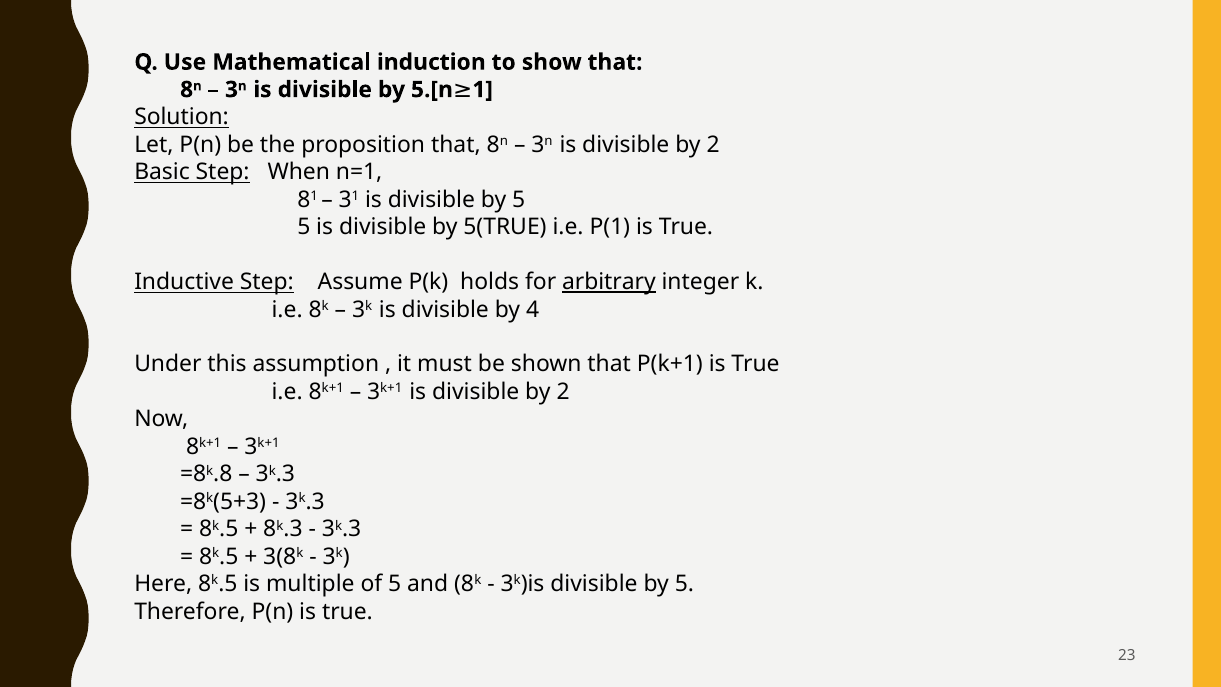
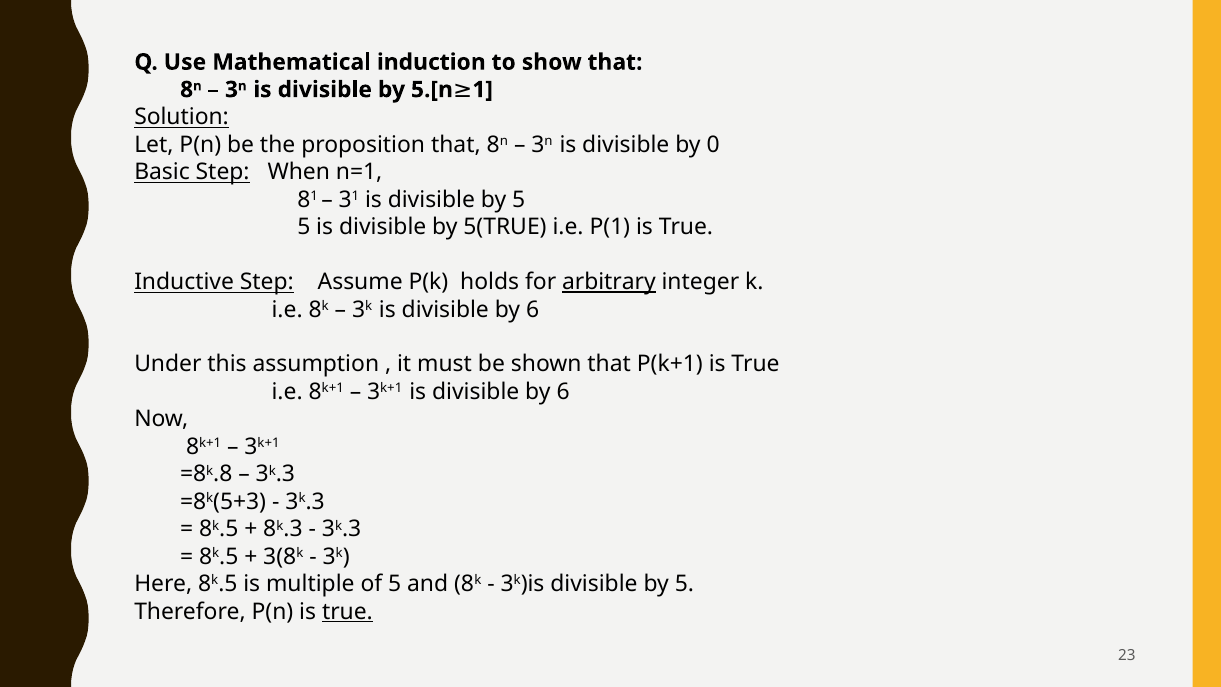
2 at (713, 145): 2 -> 0
4 at (533, 309): 4 -> 6
2 at (563, 392): 2 -> 6
true at (347, 612) underline: none -> present
